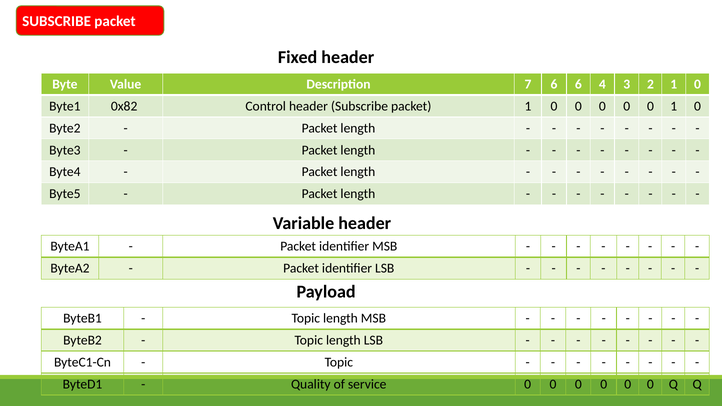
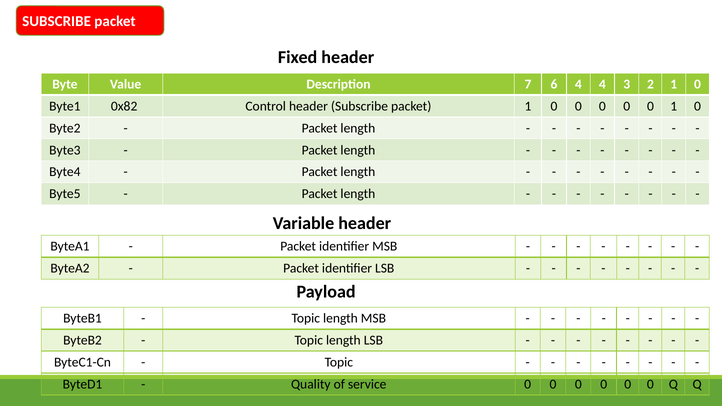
6 6: 6 -> 4
